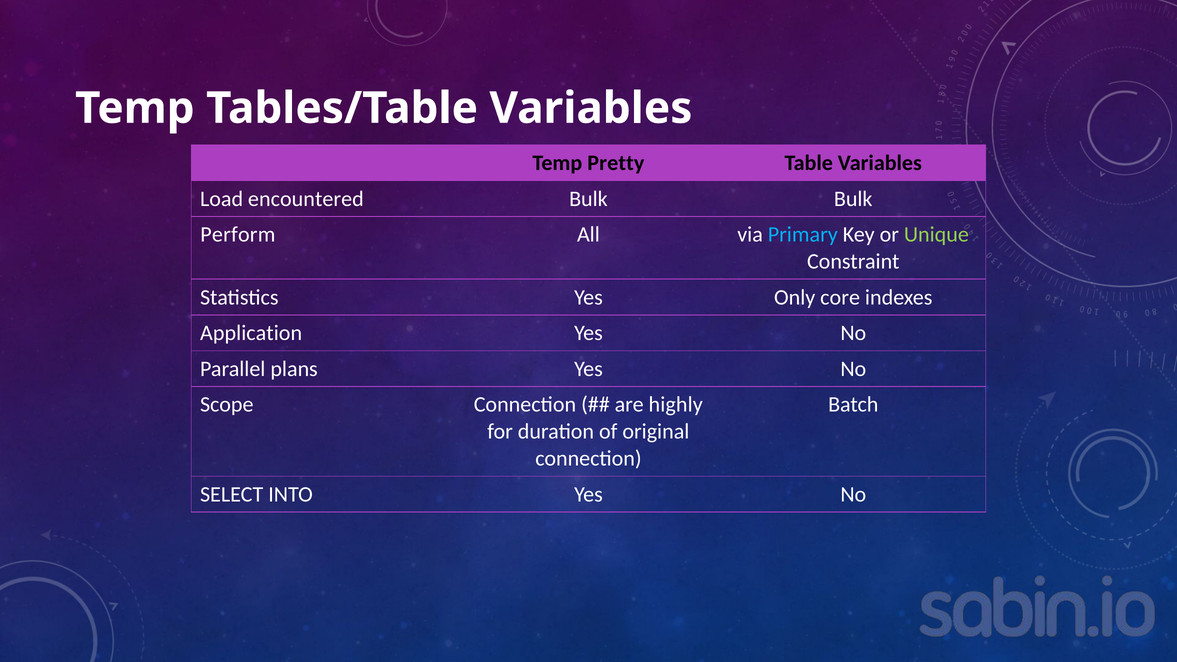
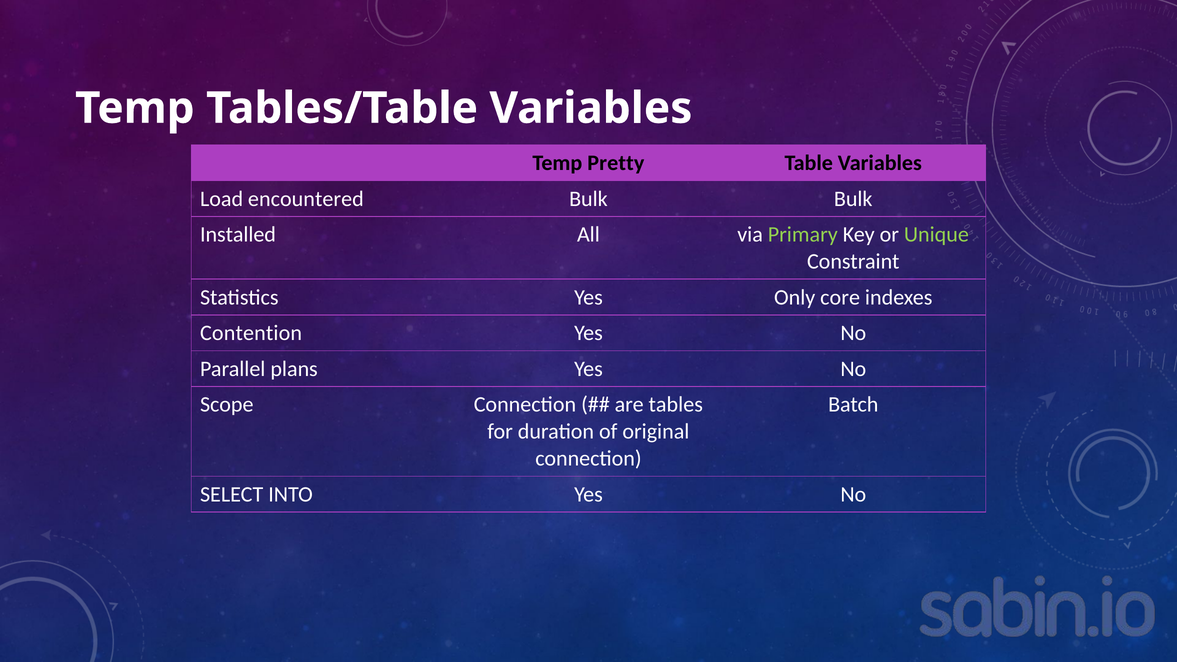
Perform: Perform -> Installed
Primary colour: light blue -> light green
Application: Application -> Contention
highly: highly -> tables
